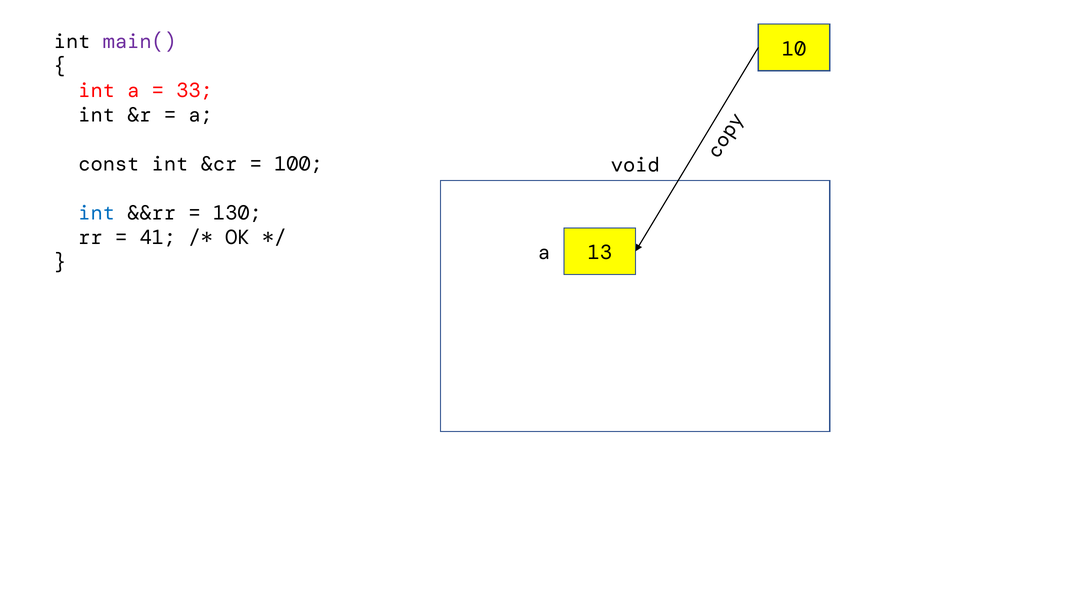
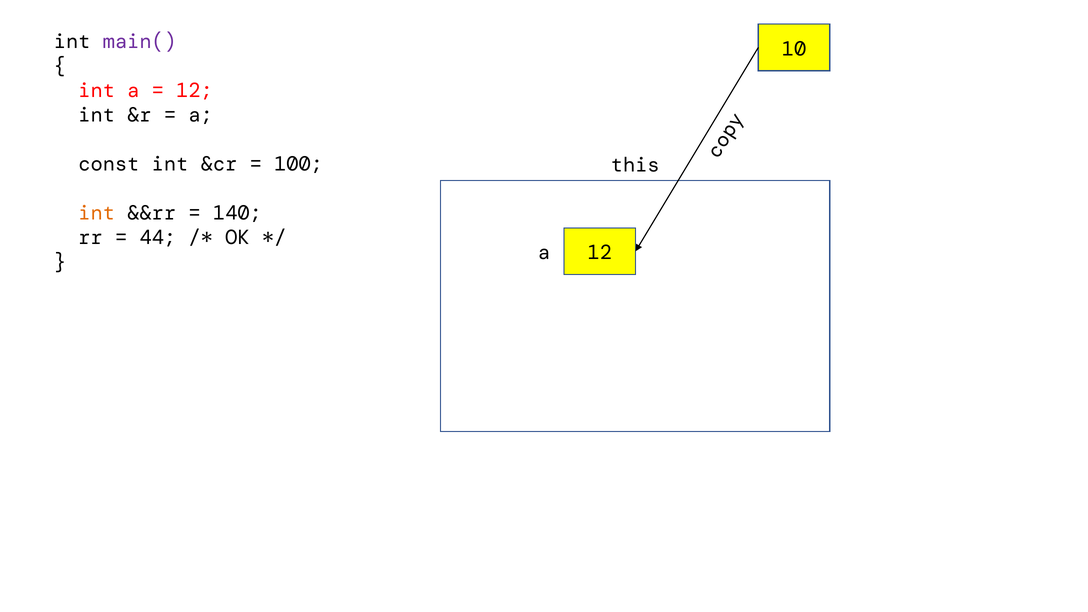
33 at (195, 91): 33 -> 12
void: void -> this
int at (97, 213) colour: blue -> orange
130: 130 -> 140
41: 41 -> 44
13 at (600, 253): 13 -> 12
